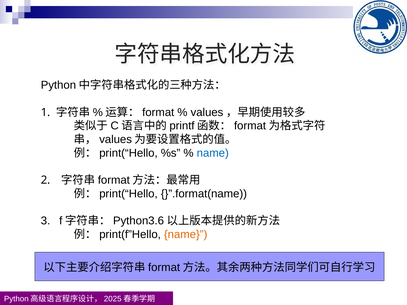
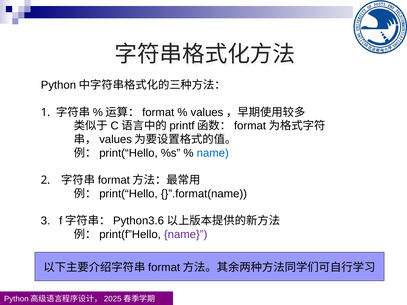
name at (186, 235) colour: orange -> purple
